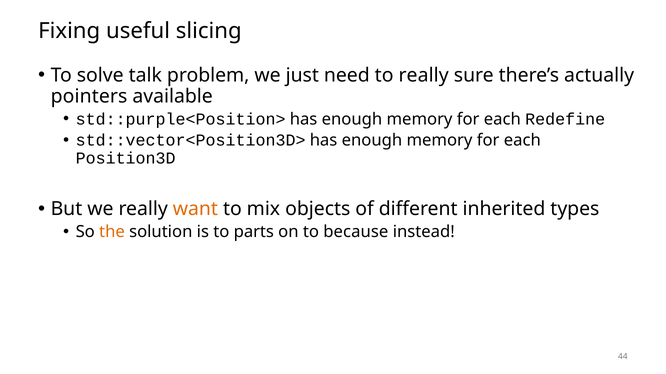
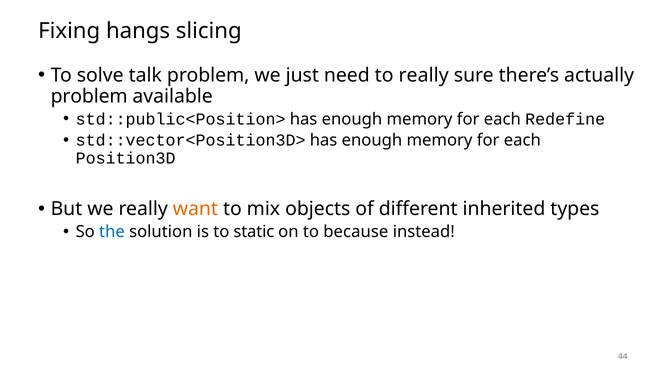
useful: useful -> hangs
pointers at (89, 96): pointers -> problem
std::purple<Position>: std::purple<Position> -> std::public<Position>
the colour: orange -> blue
parts: parts -> static
